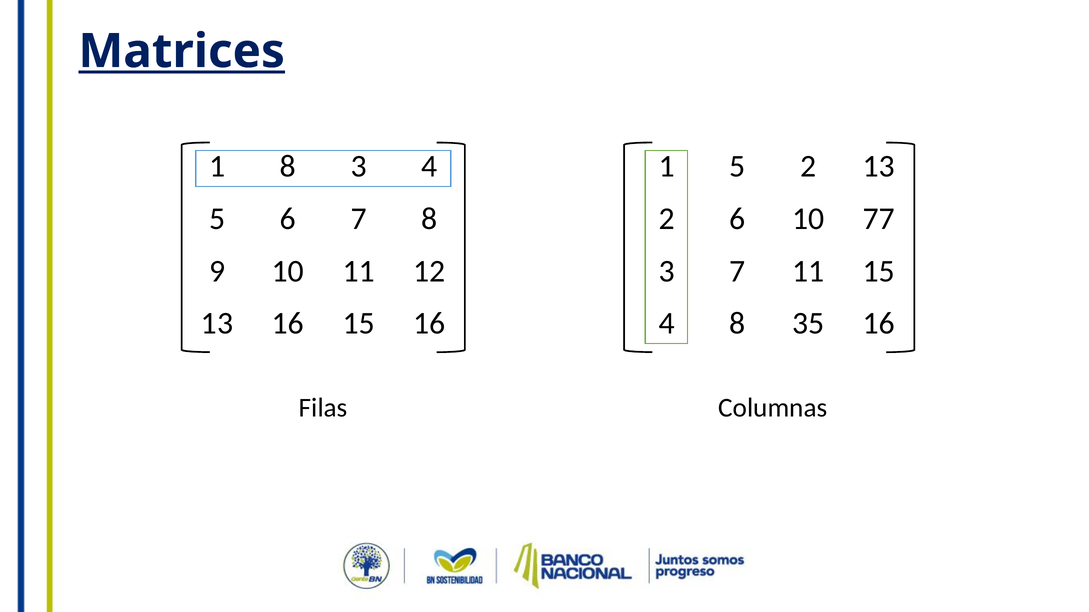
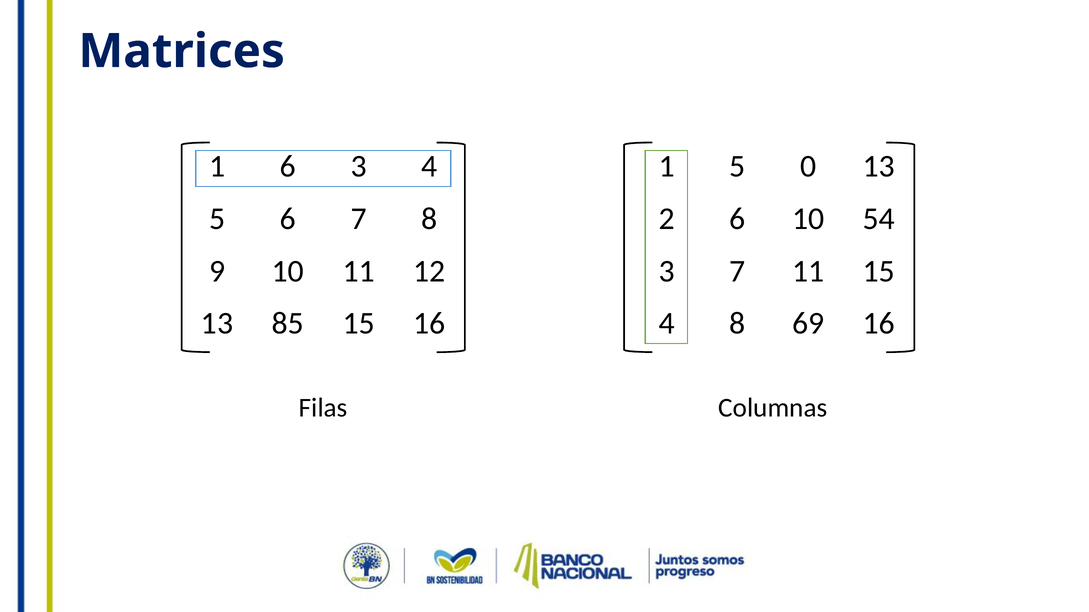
Matrices underline: present -> none
1 8: 8 -> 6
5 2: 2 -> 0
77: 77 -> 54
13 16: 16 -> 85
35: 35 -> 69
